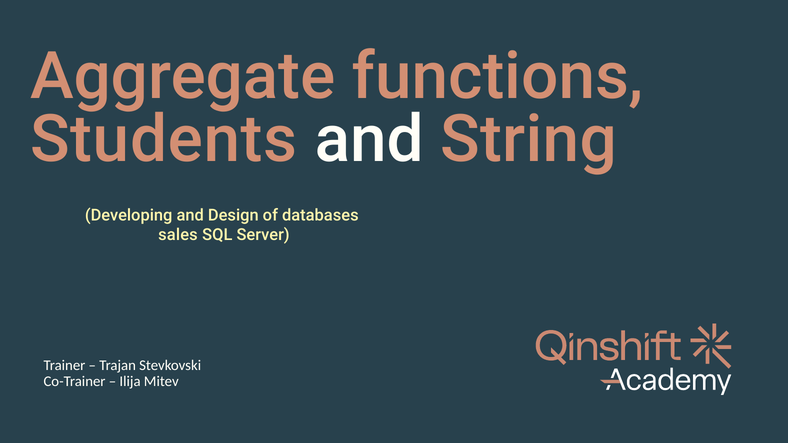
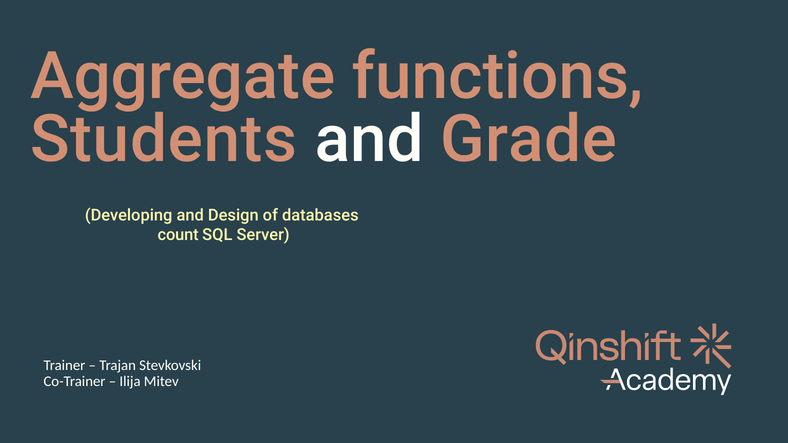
String: String -> Grade
sales: sales -> count
